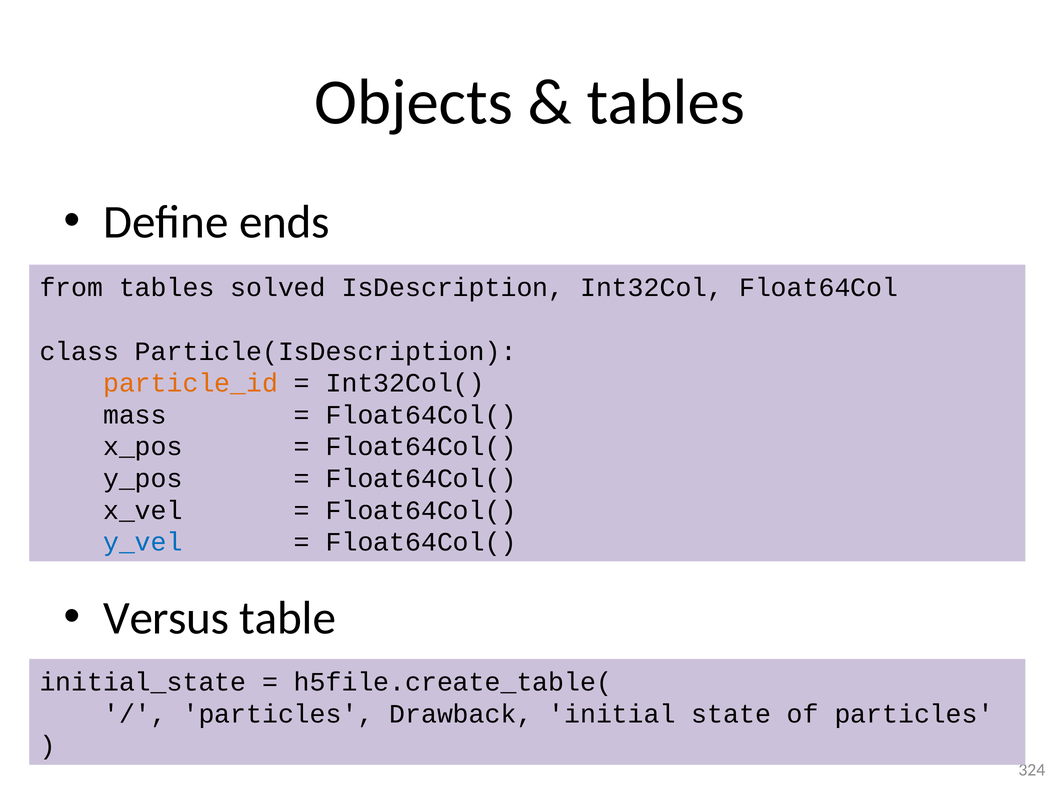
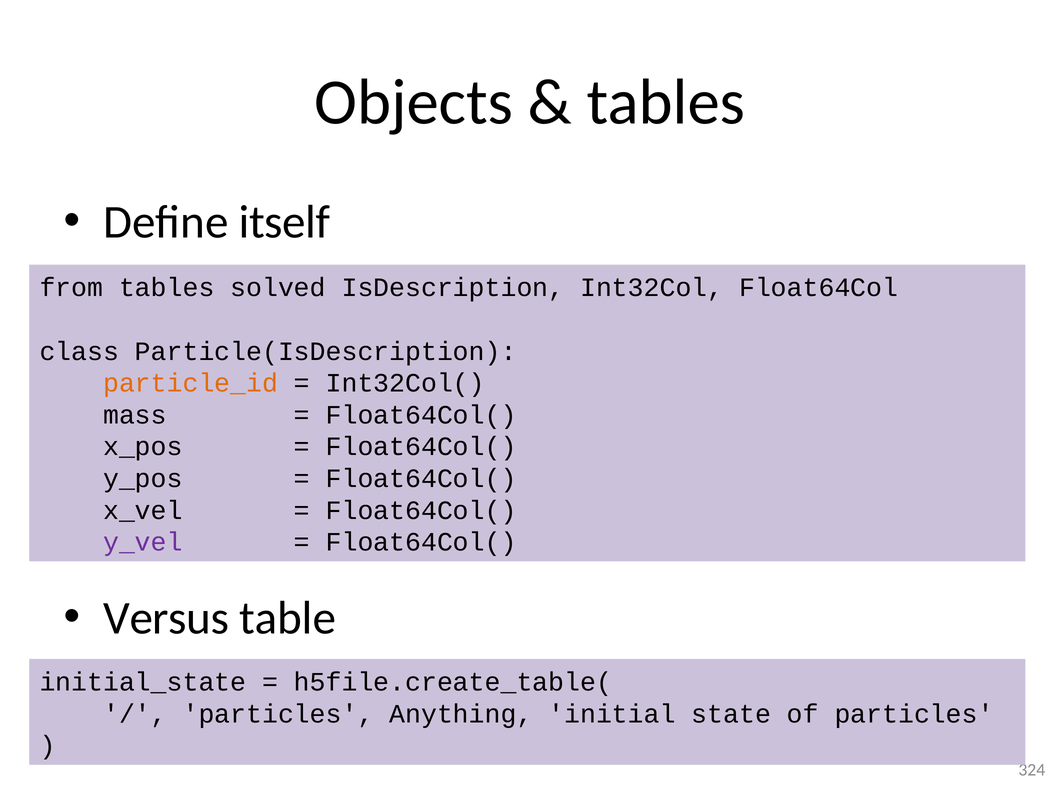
ends: ends -> itself
y_vel colour: blue -> purple
Drawback: Drawback -> Anything
